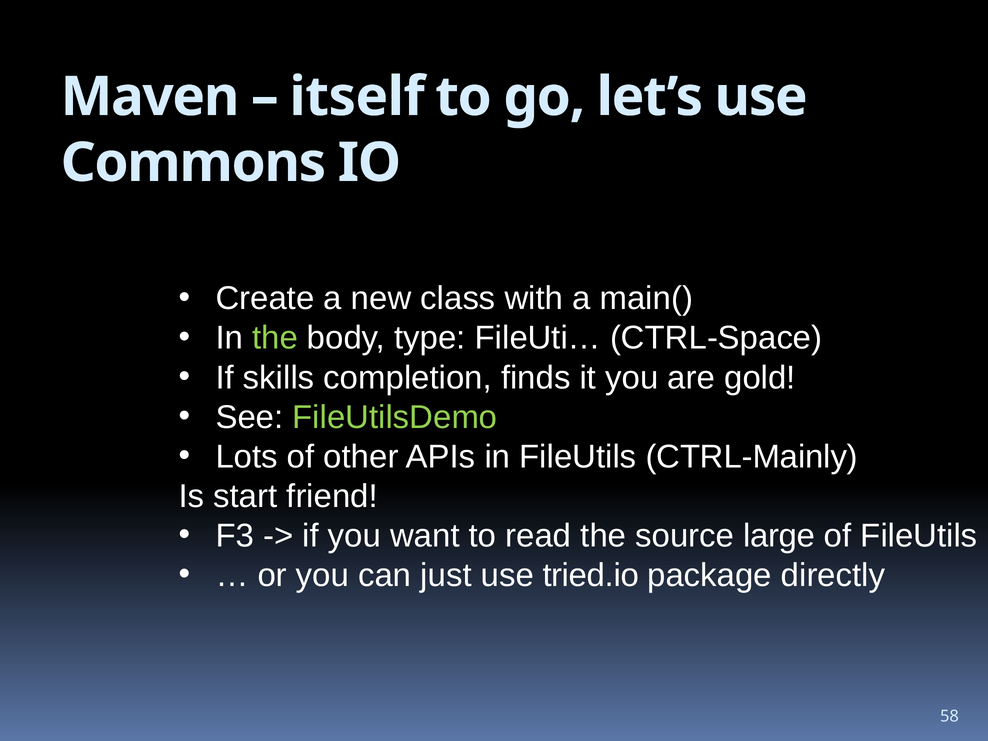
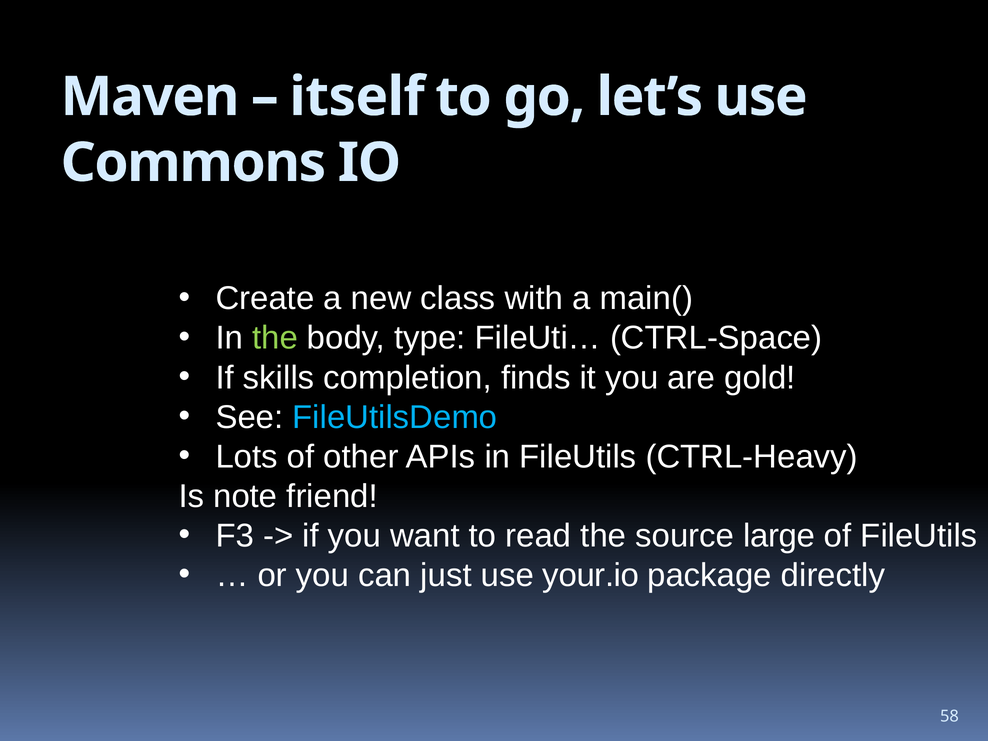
FileUtilsDemo colour: light green -> light blue
CTRL-Mainly: CTRL-Mainly -> CTRL-Heavy
start: start -> note
tried.io: tried.io -> your.io
